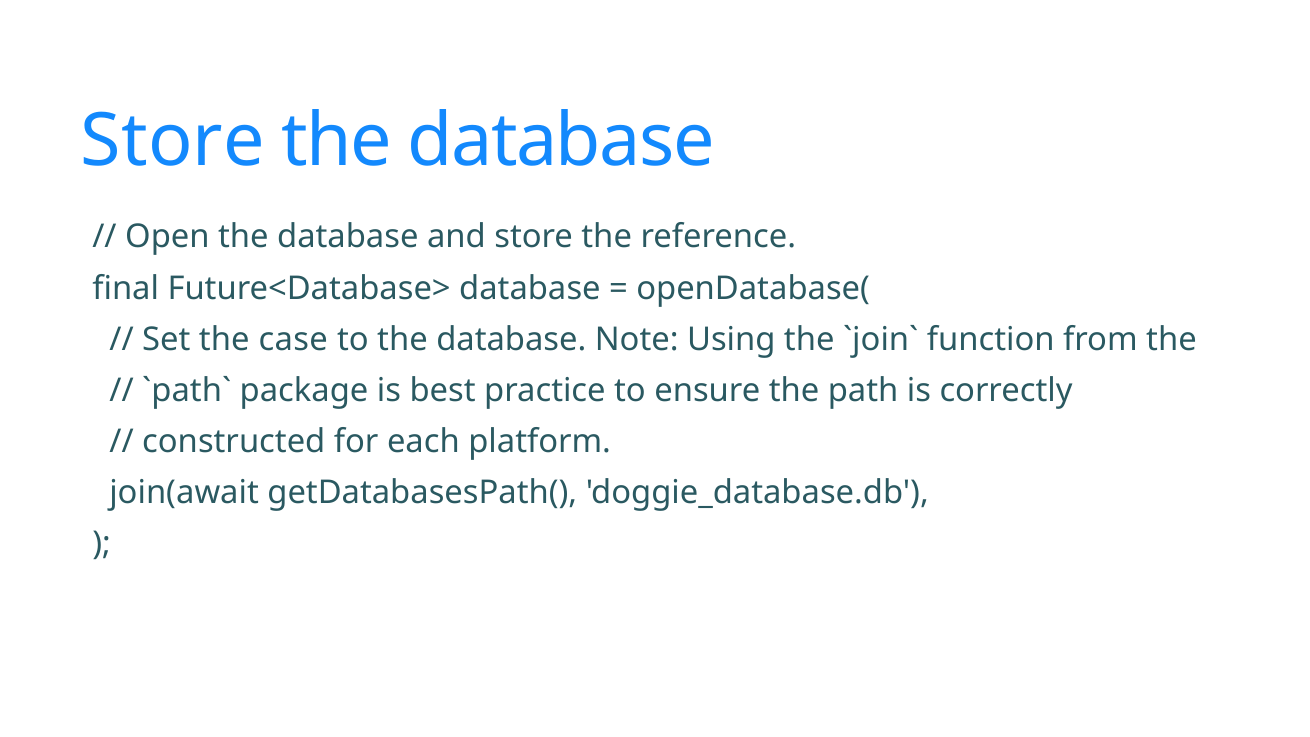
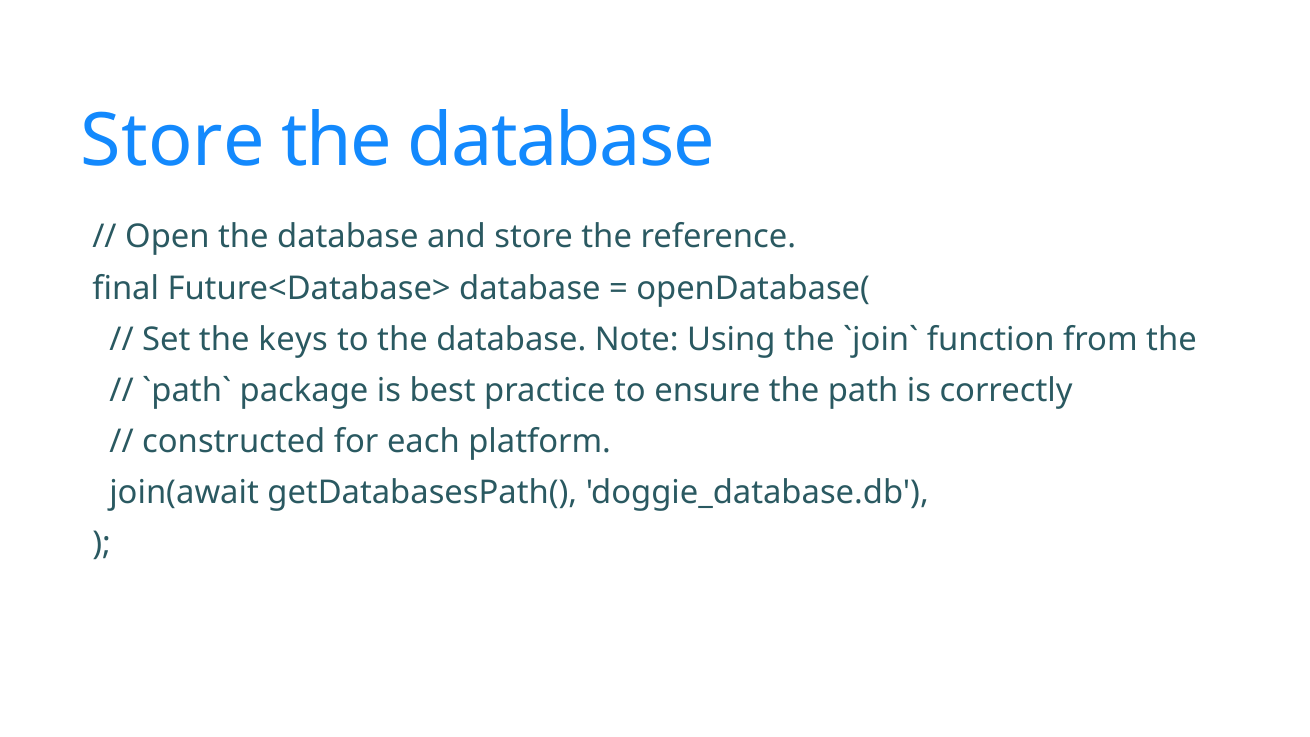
case: case -> keys
